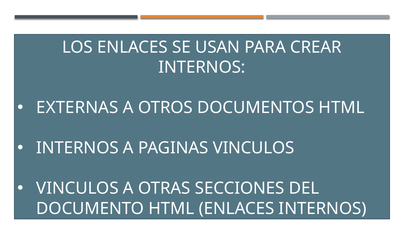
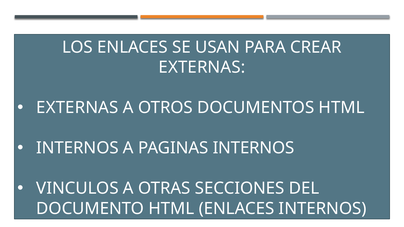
INTERNOS at (202, 67): INTERNOS -> EXTERNAS
PAGINAS VINCULOS: VINCULOS -> INTERNOS
